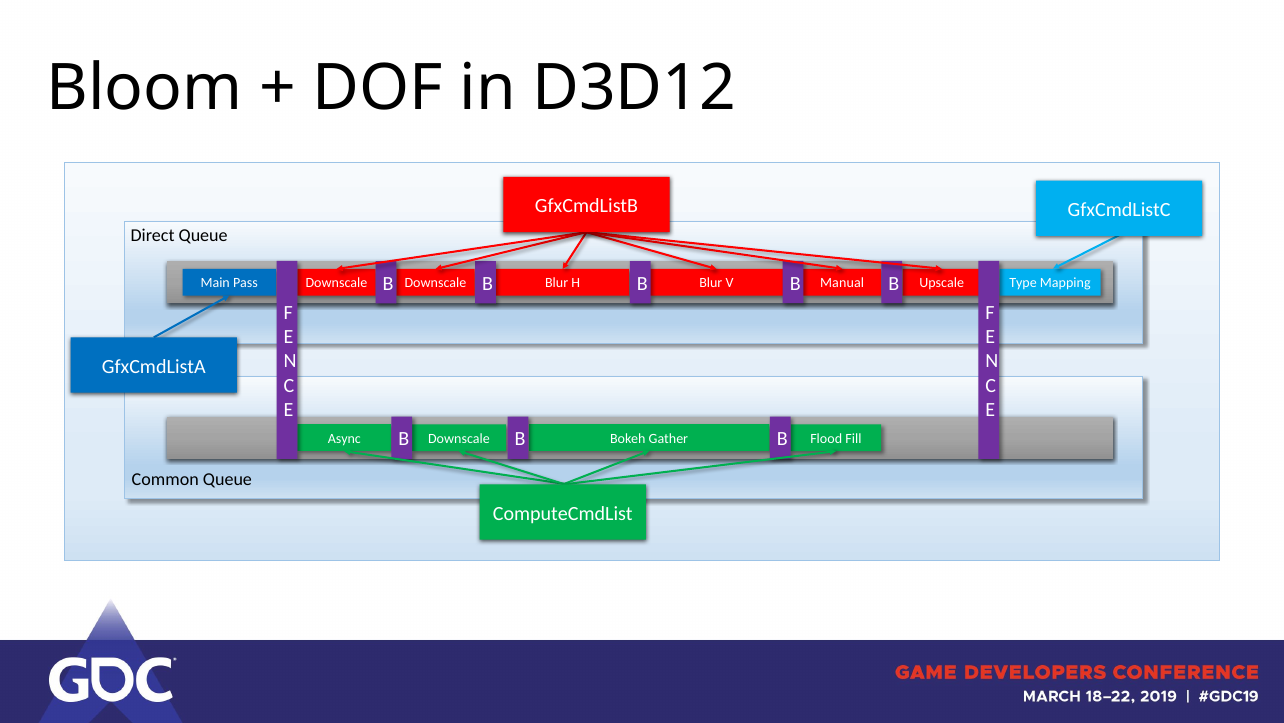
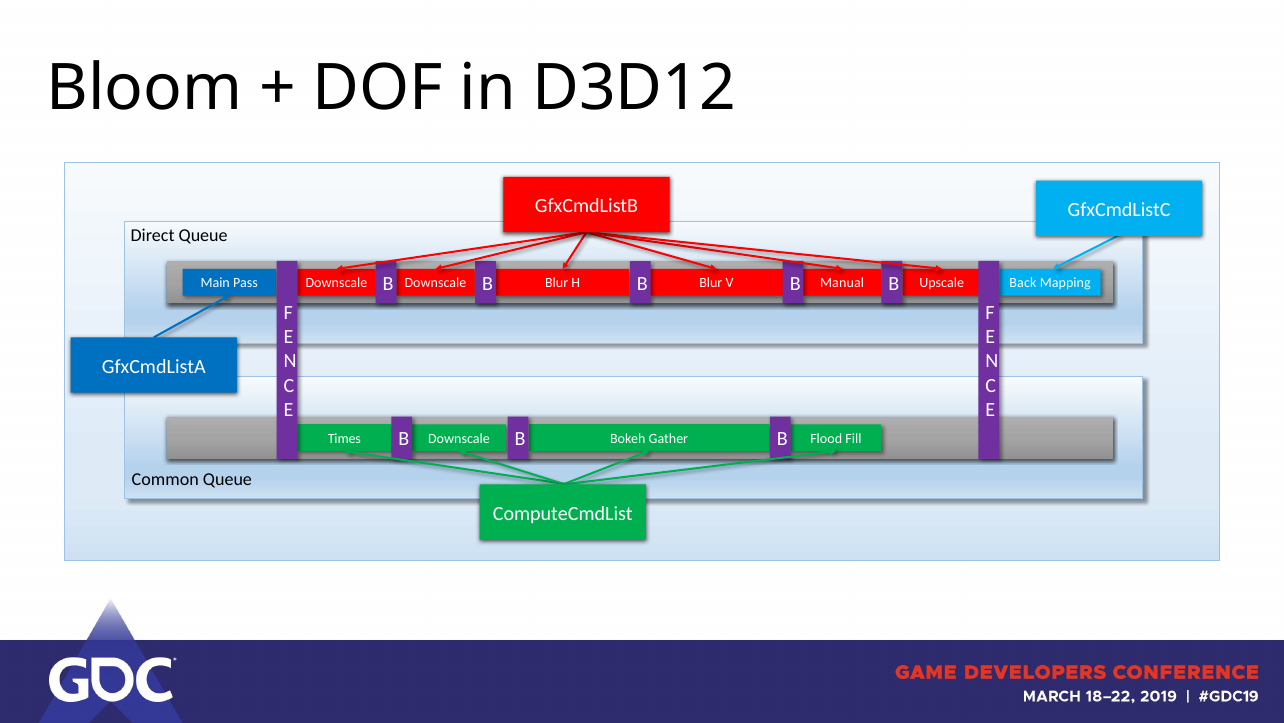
Type: Type -> Back
Async: Async -> Times
